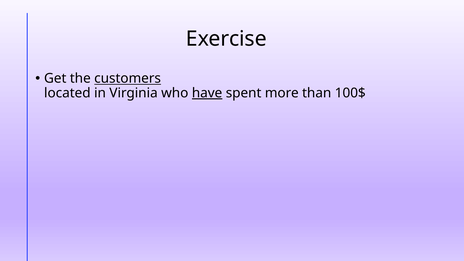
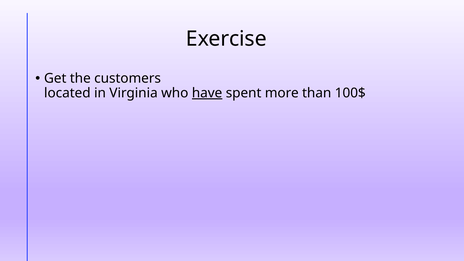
customers underline: present -> none
